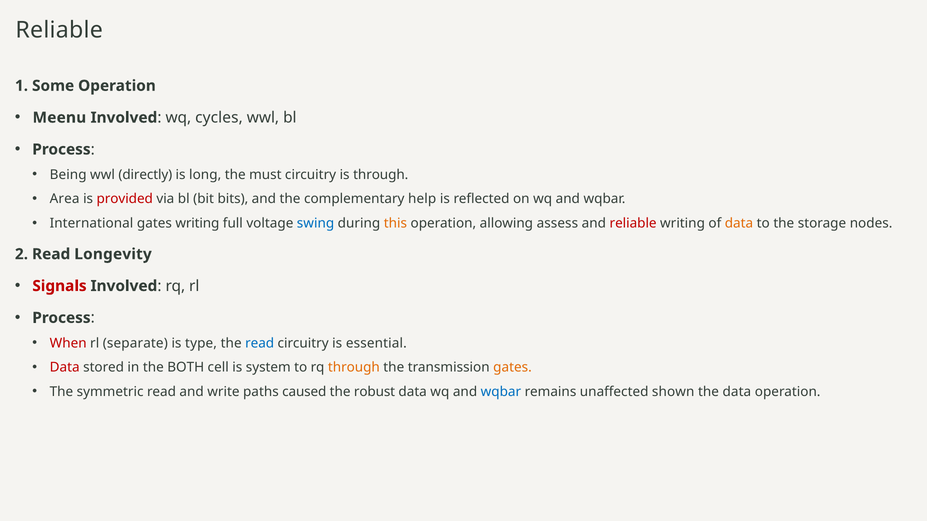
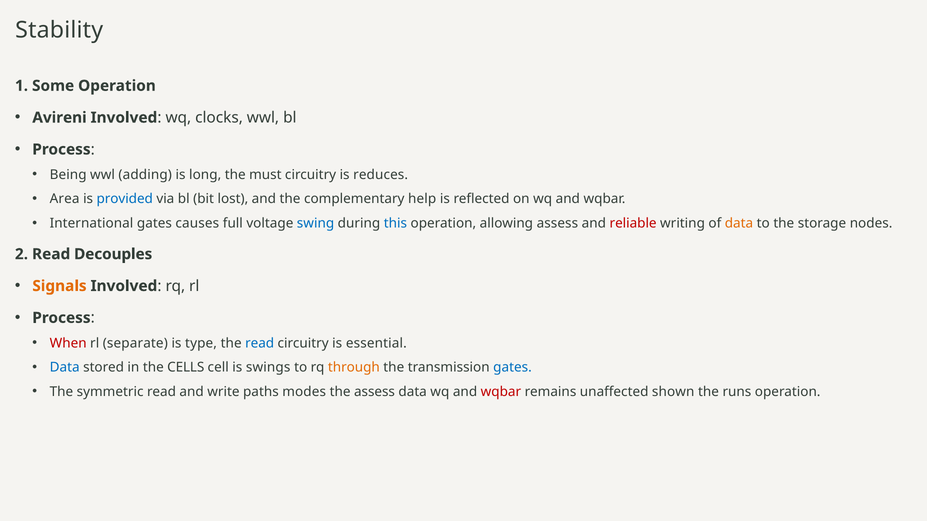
Reliable at (59, 30): Reliable -> Stability
Meenu: Meenu -> Avireni
cycles: cycles -> clocks
directly: directly -> adding
is through: through -> reduces
provided colour: red -> blue
bits: bits -> lost
gates writing: writing -> causes
this colour: orange -> blue
Longevity: Longevity -> Decouples
Signals colour: red -> orange
Data at (65, 368) colour: red -> blue
BOTH: BOTH -> CELLS
system: system -> swings
gates at (513, 368) colour: orange -> blue
caused: caused -> modes
the robust: robust -> assess
wqbar at (501, 392) colour: blue -> red
the data: data -> runs
